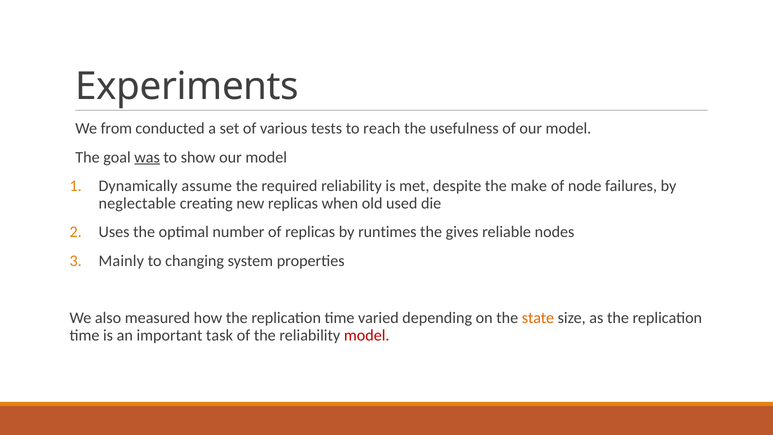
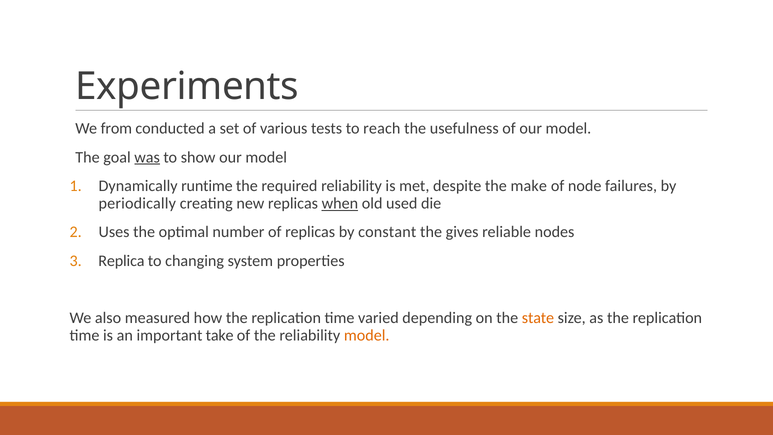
assume: assume -> runtime
neglectable: neglectable -> periodically
when underline: none -> present
runtimes: runtimes -> constant
Mainly: Mainly -> Replica
task: task -> take
model at (367, 335) colour: red -> orange
